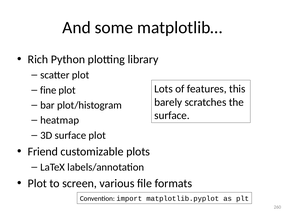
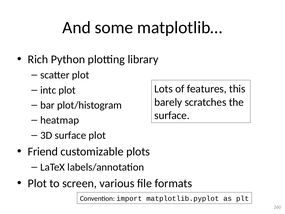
fine: fine -> intc
